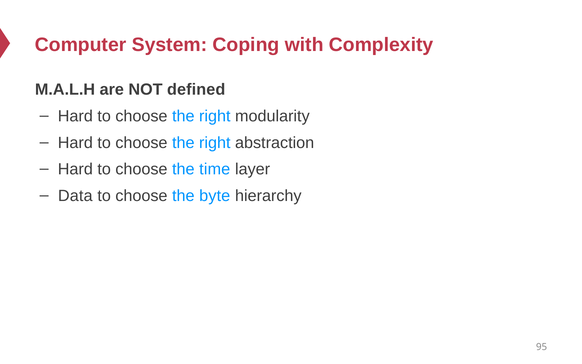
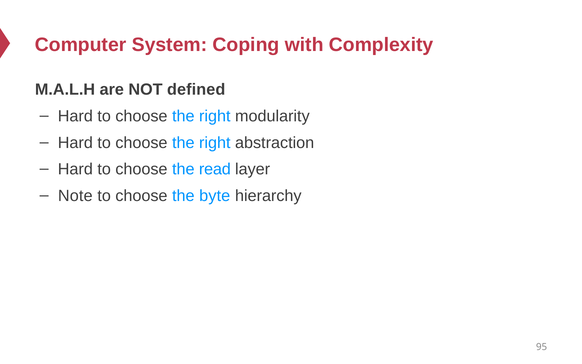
time: time -> read
Data: Data -> Note
